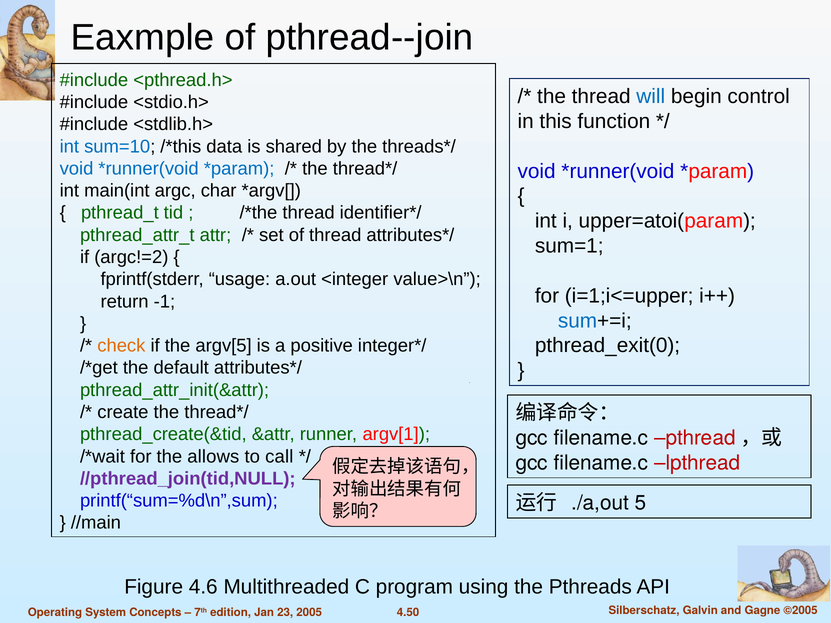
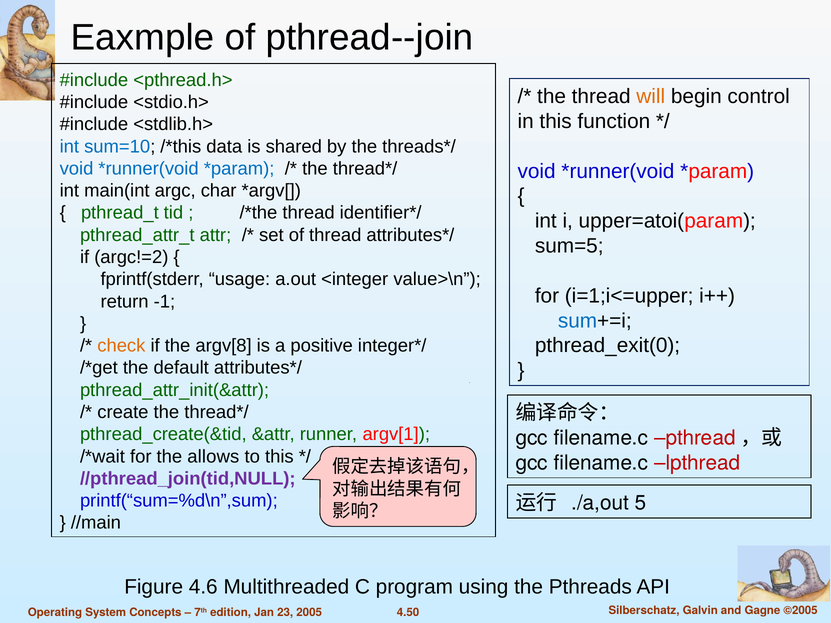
will colour: blue -> orange
sum=1: sum=1 -> sum=5
argv[5: argv[5 -> argv[8
to call: call -> this
